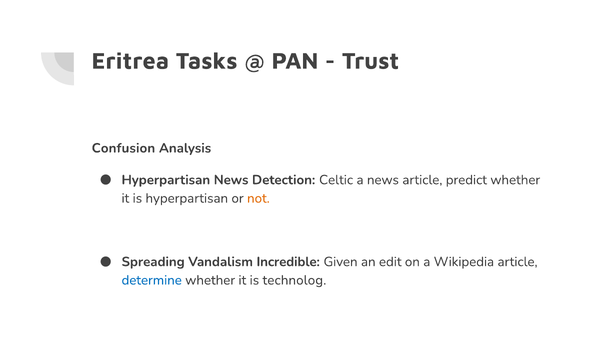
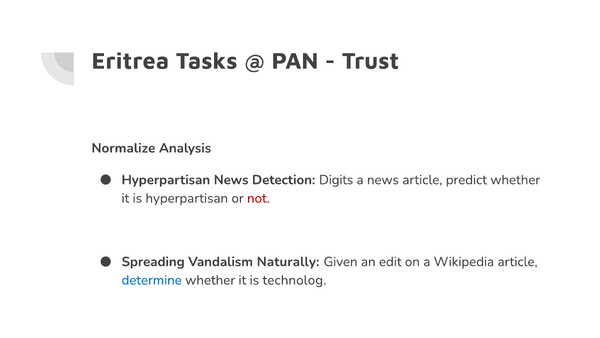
Confusion: Confusion -> Normalize
Celtic: Celtic -> Digits
not colour: orange -> red
Incredible: Incredible -> Naturally
